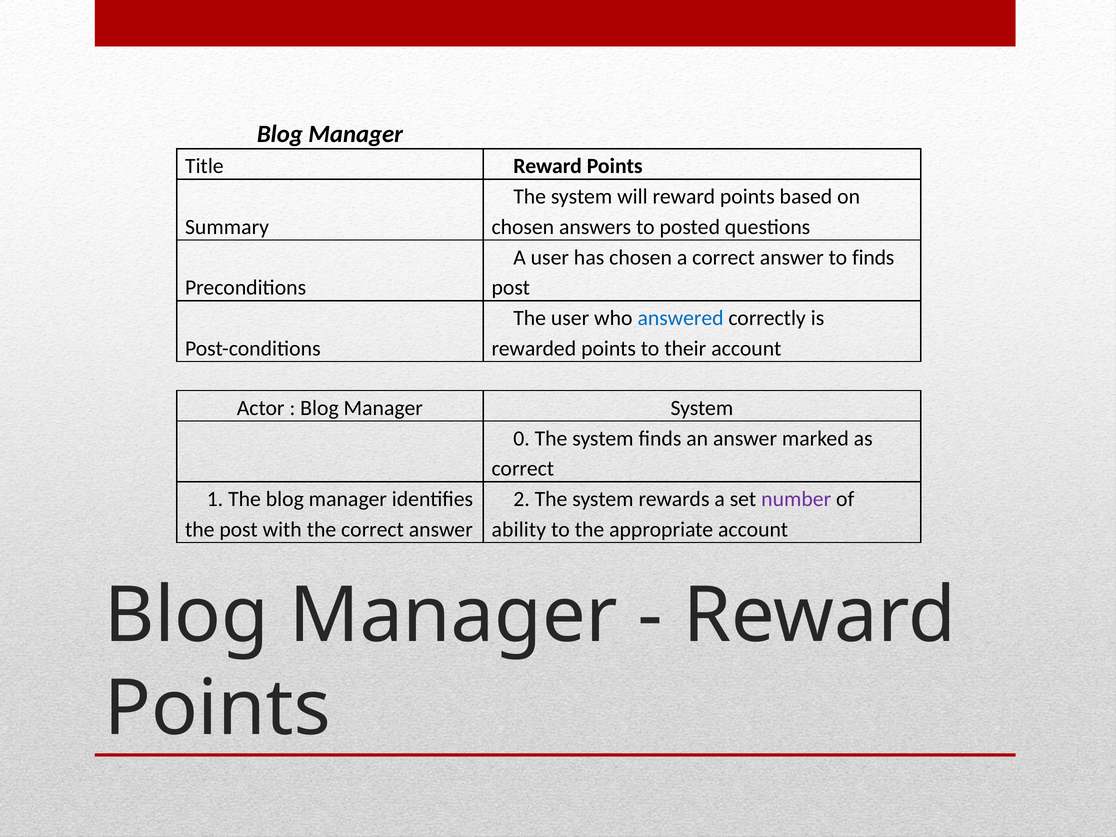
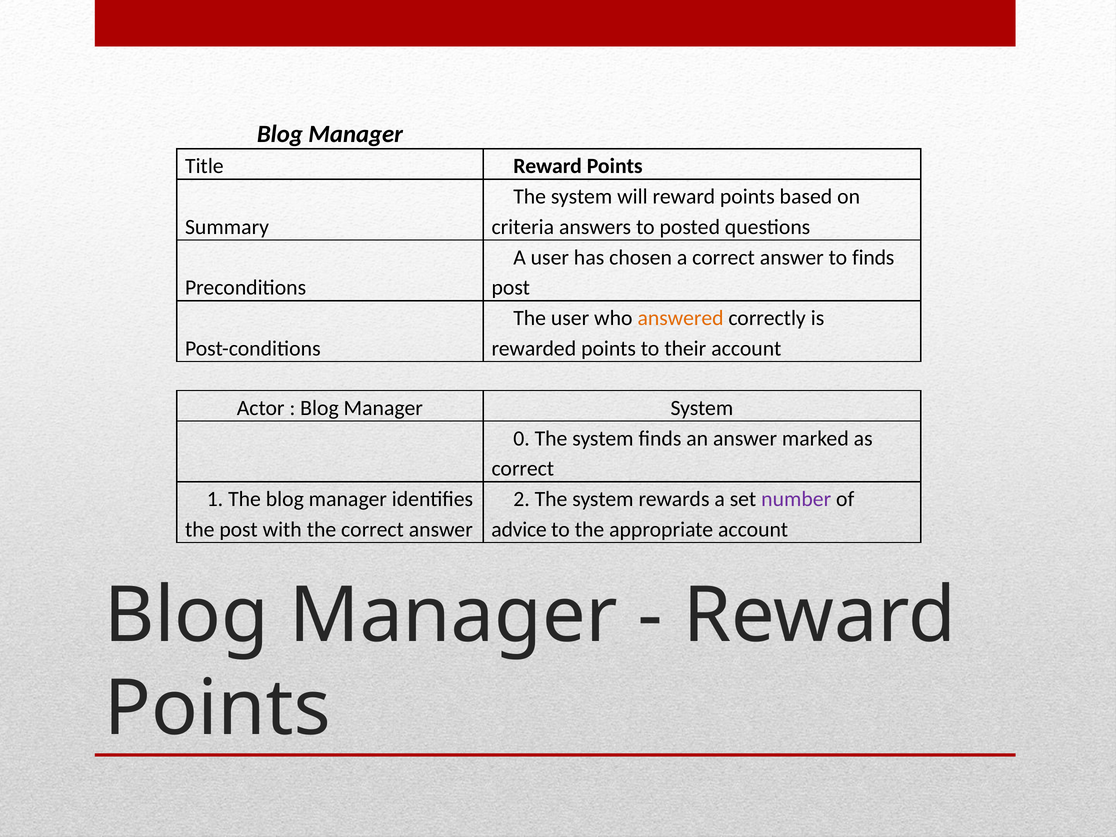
chosen at (523, 227): chosen -> criteria
answered colour: blue -> orange
ability: ability -> advice
